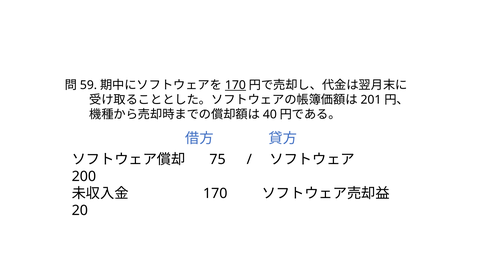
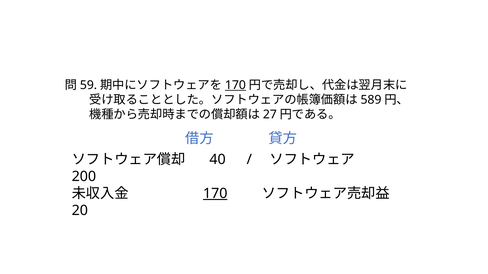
201: 201 -> 589
40: 40 -> 27
75: 75 -> 40
170 at (215, 194) underline: none -> present
